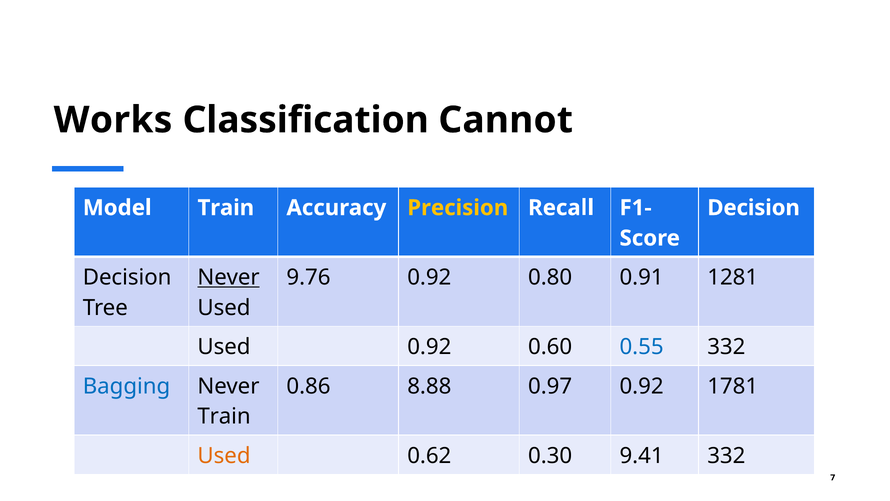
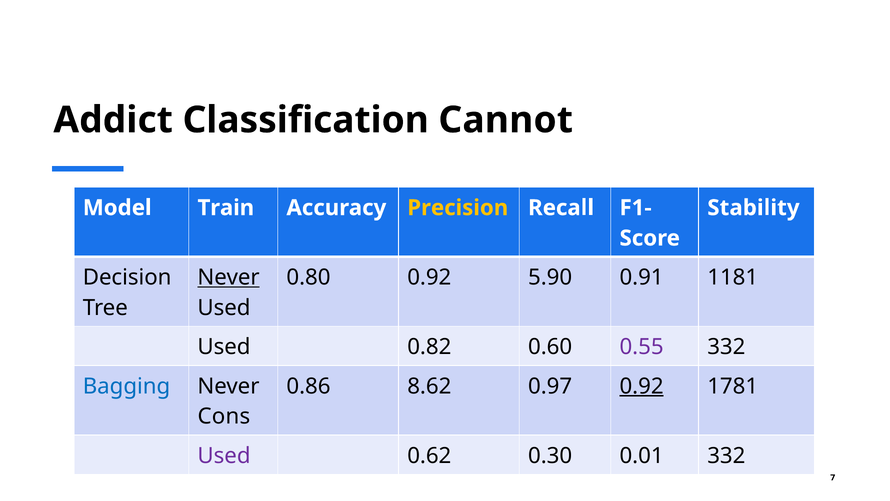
Works: Works -> Addict
Decision at (754, 208): Decision -> Stability
9.76: 9.76 -> 0.80
0.80: 0.80 -> 5.90
1281: 1281 -> 1181
Used 0.92: 0.92 -> 0.82
0.55 colour: blue -> purple
8.88: 8.88 -> 8.62
0.92 at (642, 386) underline: none -> present
Train at (224, 416): Train -> Cons
Used at (224, 456) colour: orange -> purple
9.41: 9.41 -> 0.01
